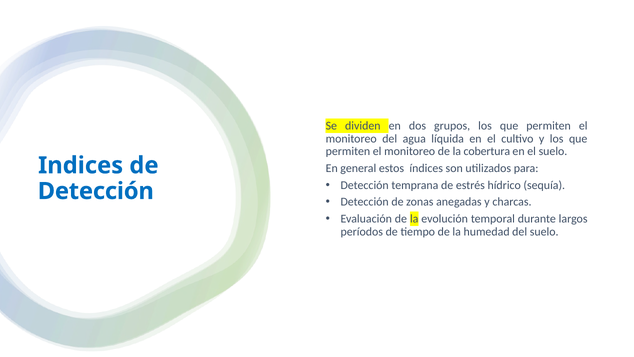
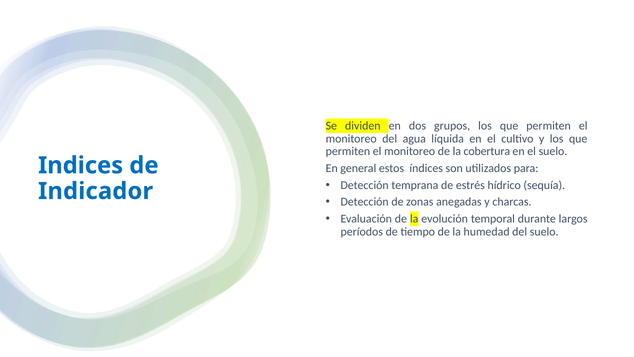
Detección at (96, 191): Detección -> Indicador
